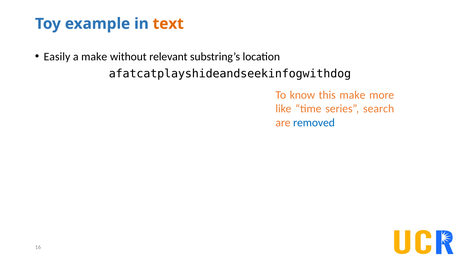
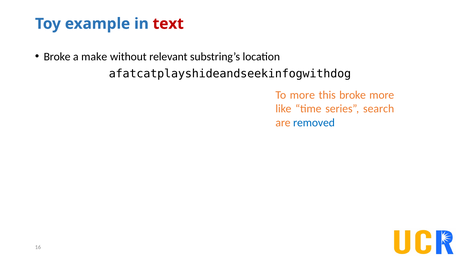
text colour: orange -> red
Easily at (57, 57): Easily -> Broke
To know: know -> more
this make: make -> broke
